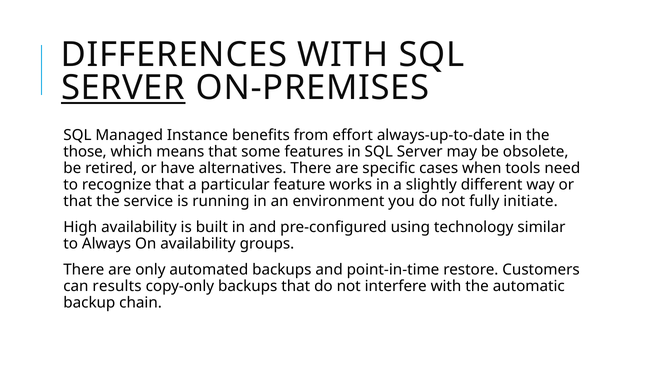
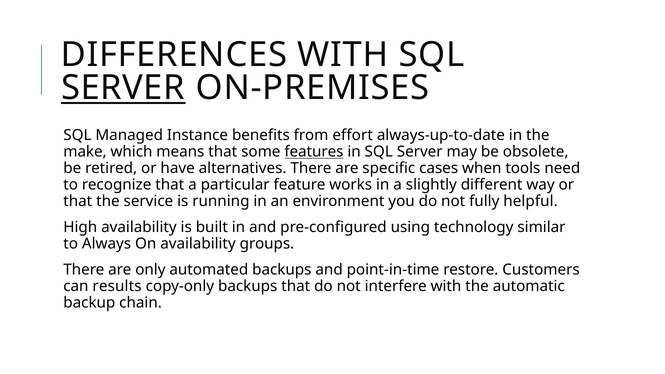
those: those -> make
features underline: none -> present
initiate: initiate -> helpful
